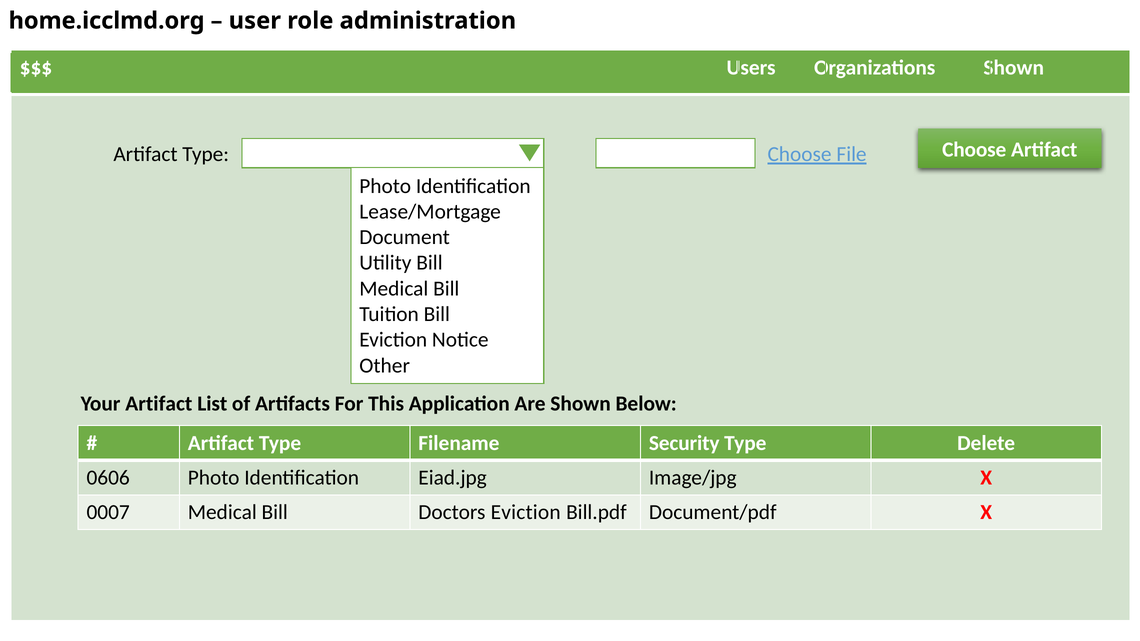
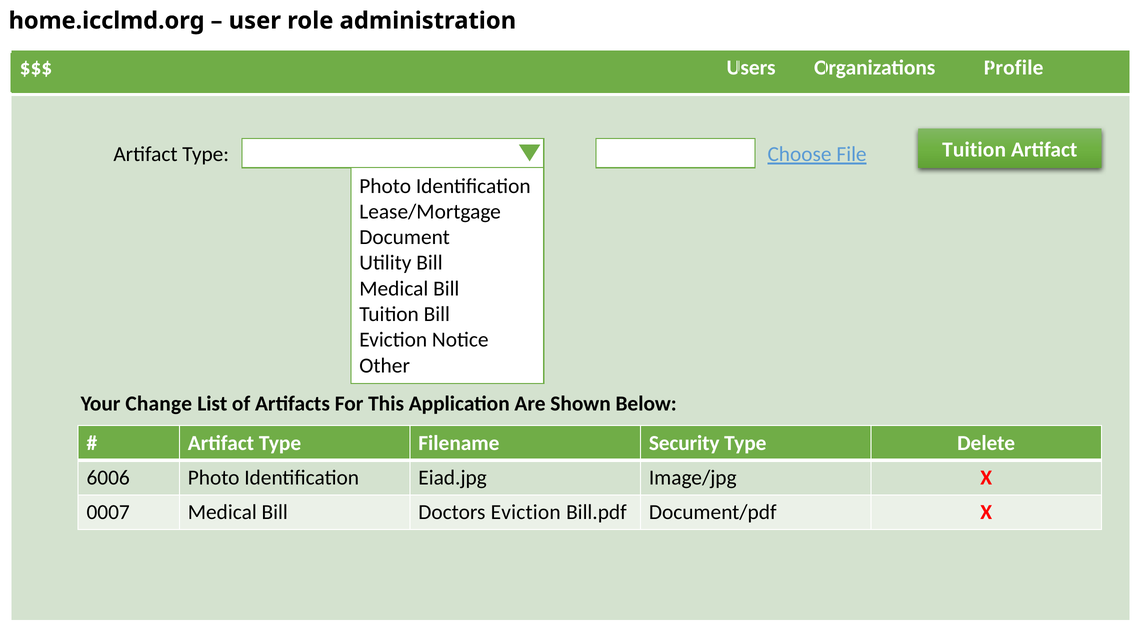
Organizations Shown: Shown -> Profile
File Choose: Choose -> Tuition
Your Artifact: Artifact -> Change
0606: 0606 -> 6006
